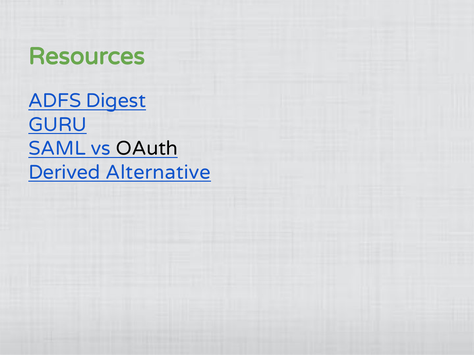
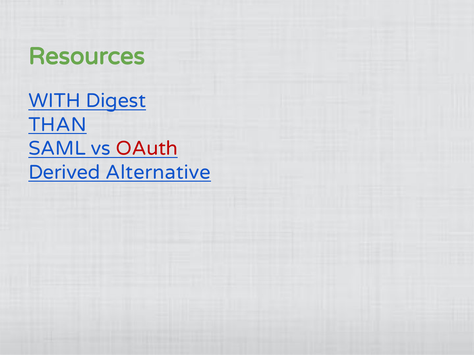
ADFS: ADFS -> WITH
GURU: GURU -> THAN
OAuth colour: black -> red
